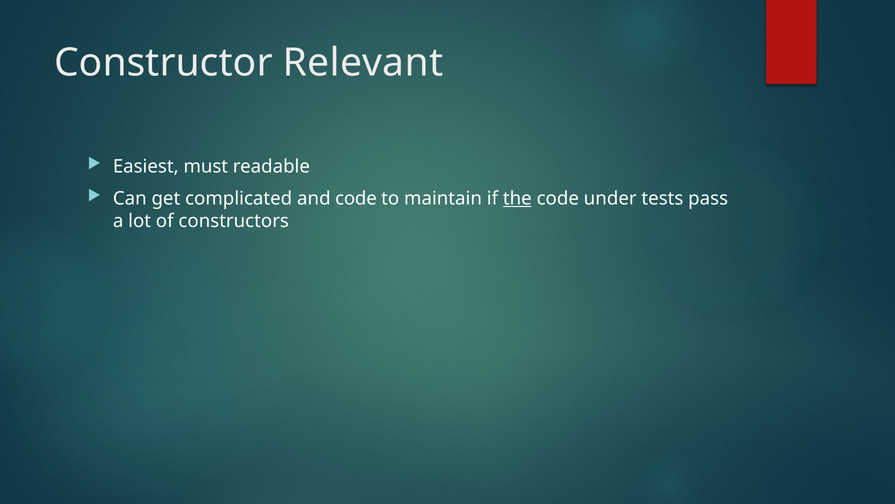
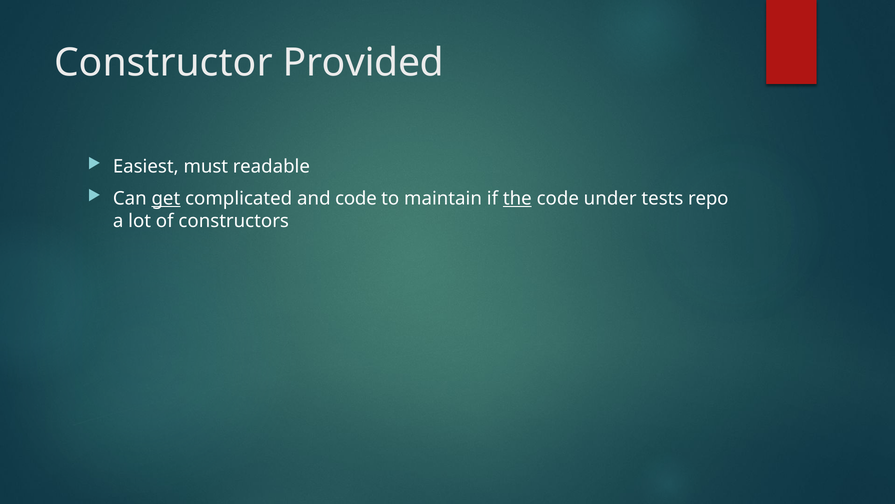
Relevant: Relevant -> Provided
get underline: none -> present
pass: pass -> repo
